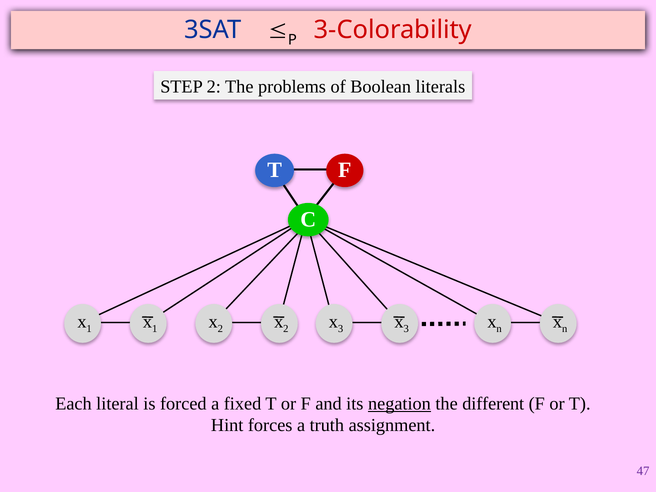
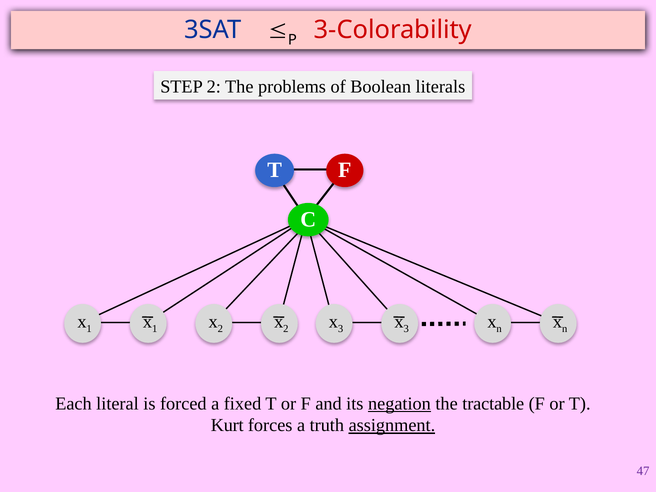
different: different -> tractable
Hint: Hint -> Kurt
assignment underline: none -> present
